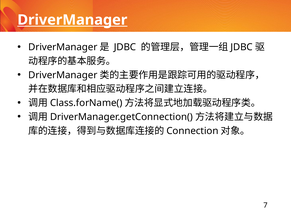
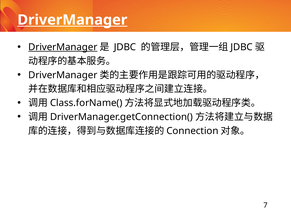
DriverManager at (63, 47) underline: none -> present
